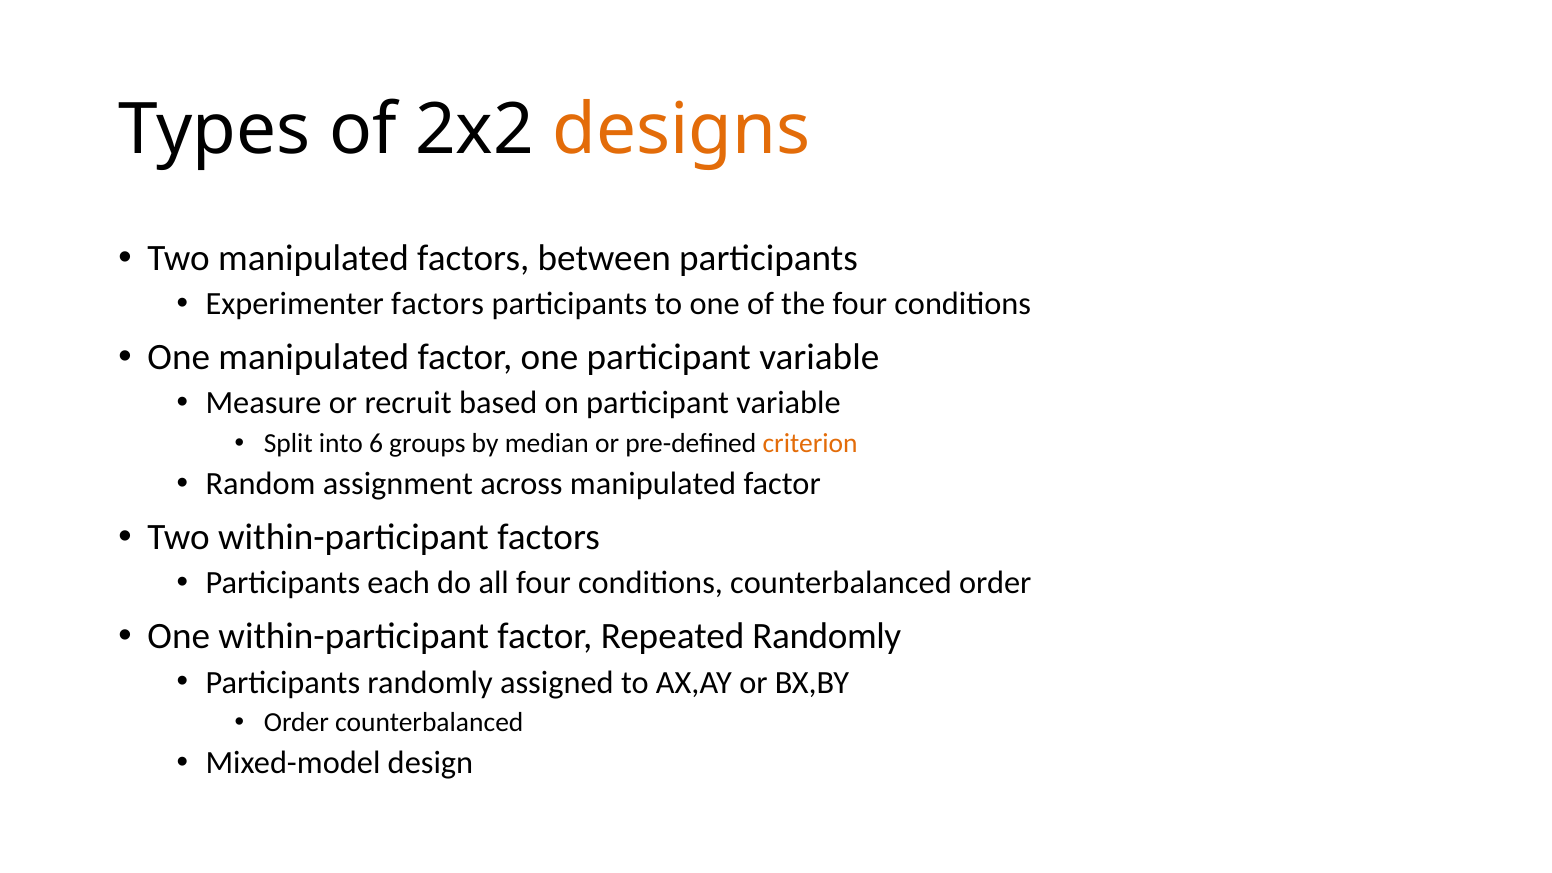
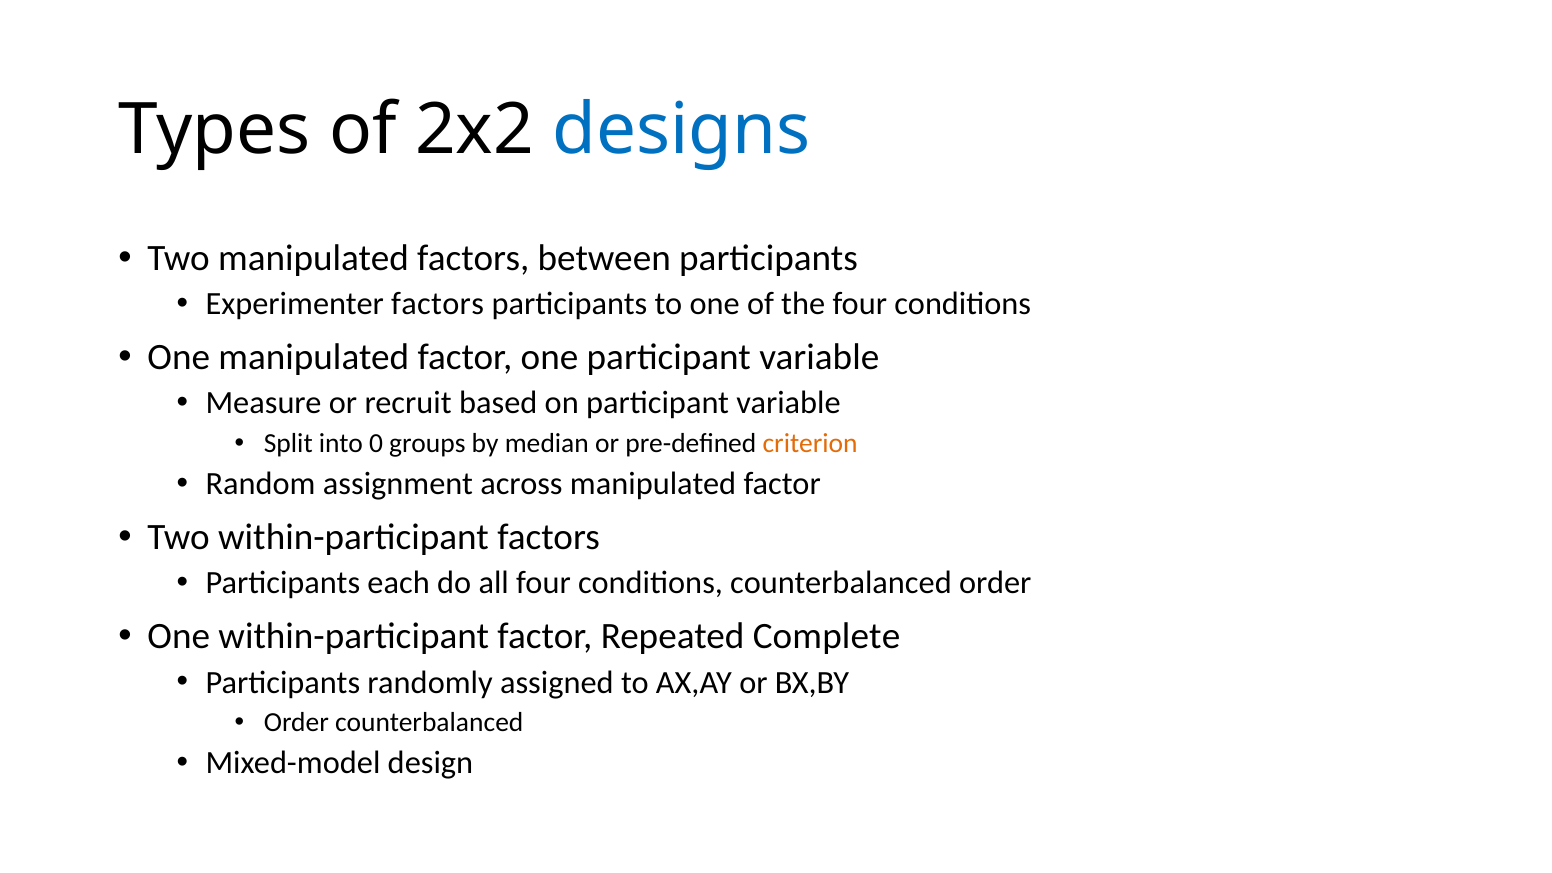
designs colour: orange -> blue
6: 6 -> 0
Repeated Randomly: Randomly -> Complete
